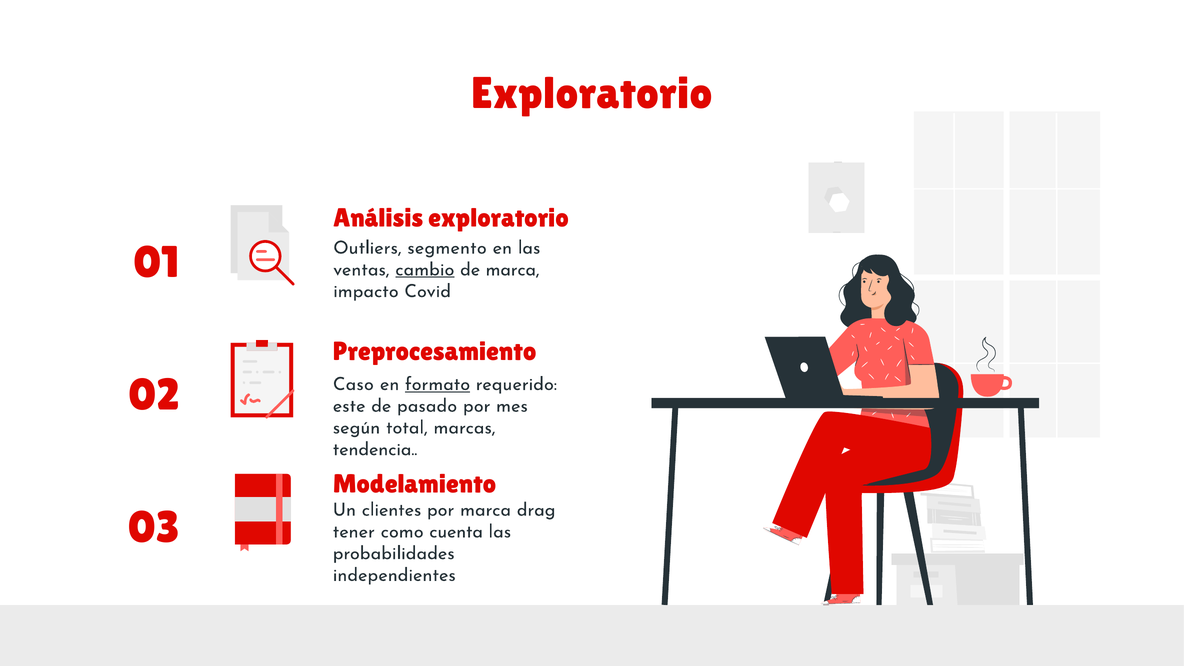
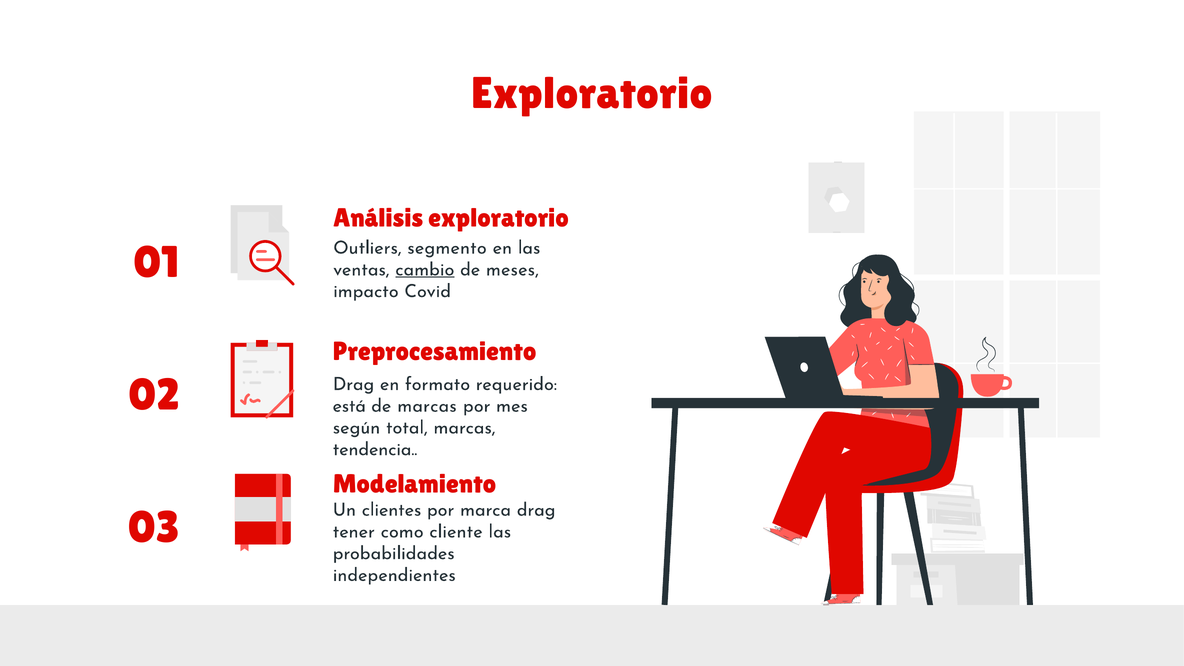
de marca: marca -> meses
Caso at (353, 384): Caso -> Drag
formato underline: present -> none
este: este -> está
de pasado: pasado -> marcas
cuenta: cuenta -> cliente
